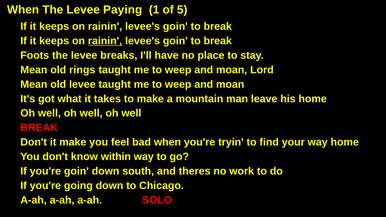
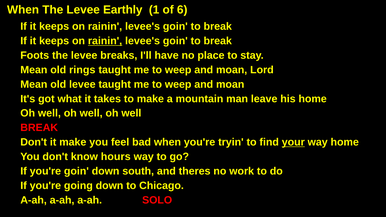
Paying: Paying -> Earthly
5: 5 -> 6
your underline: none -> present
within: within -> hours
